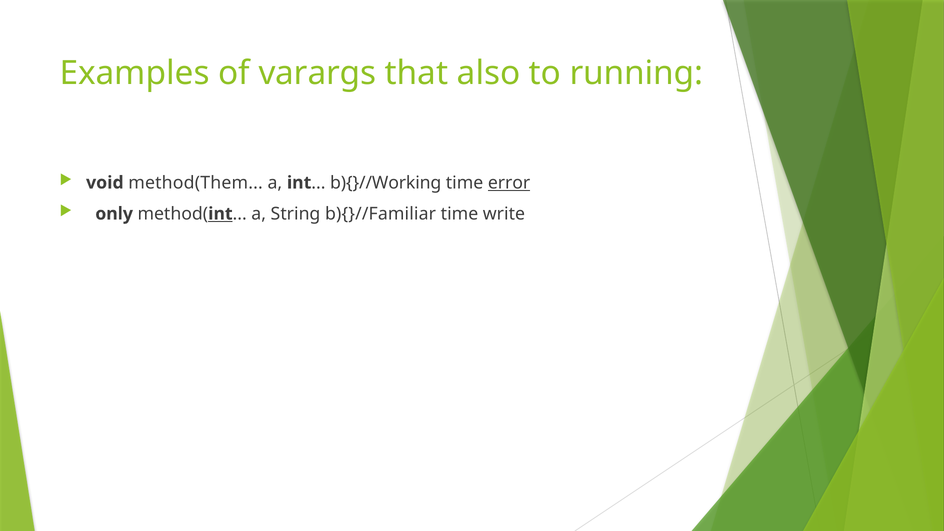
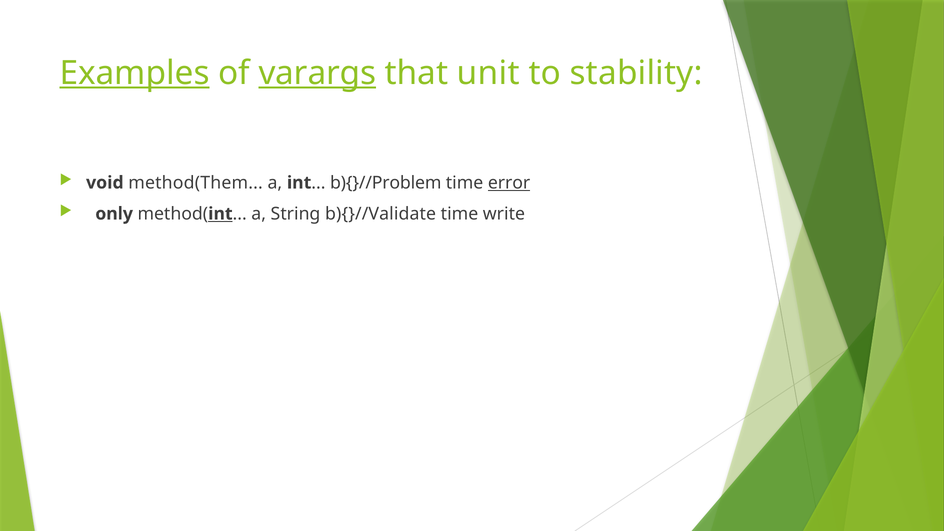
Examples underline: none -> present
varargs underline: none -> present
also: also -> unit
running: running -> stability
b){}//Working: b){}//Working -> b){}//Problem
b){}//Familiar: b){}//Familiar -> b){}//Validate
